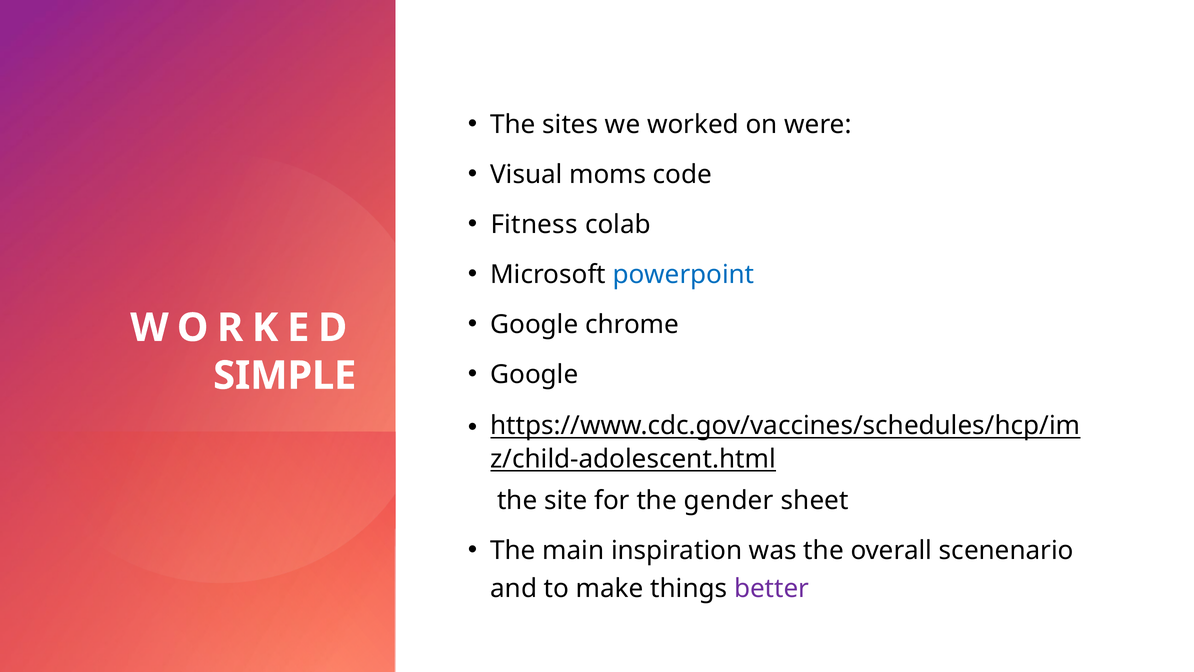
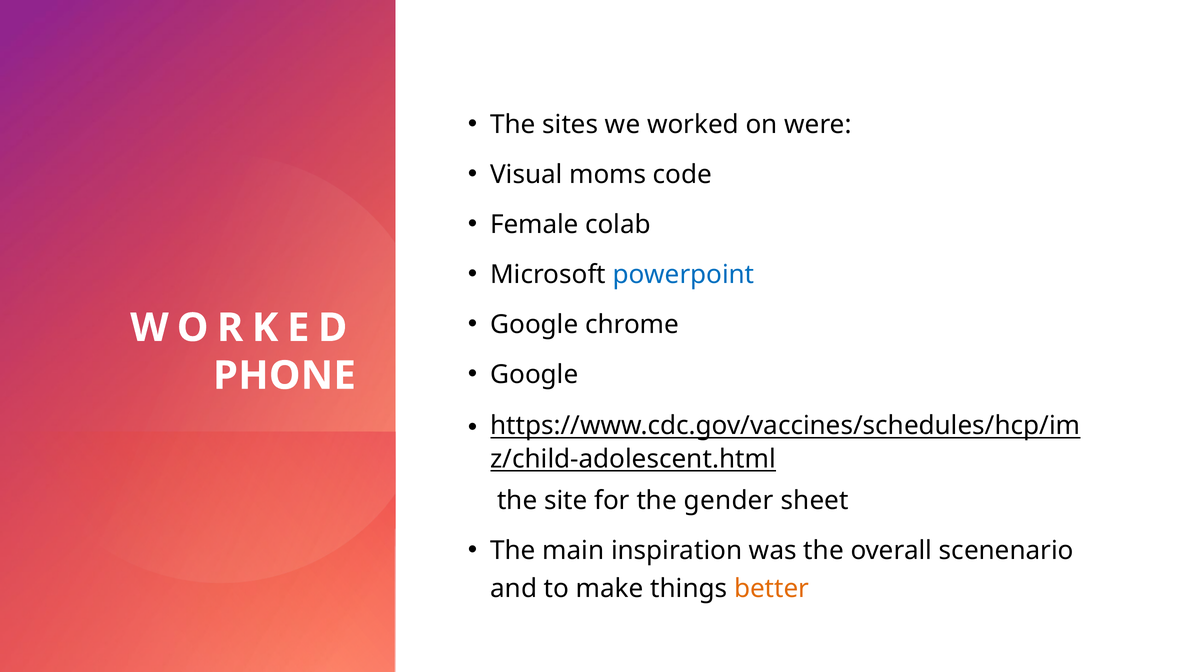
Fitness: Fitness -> Female
SIMPLE: SIMPLE -> PHONE
better colour: purple -> orange
